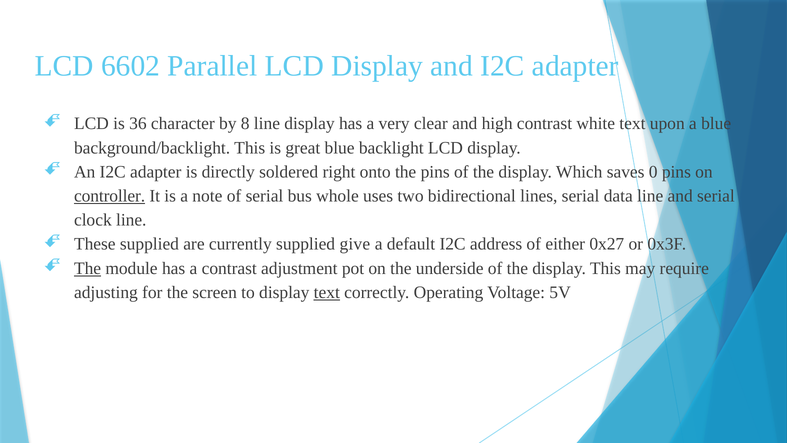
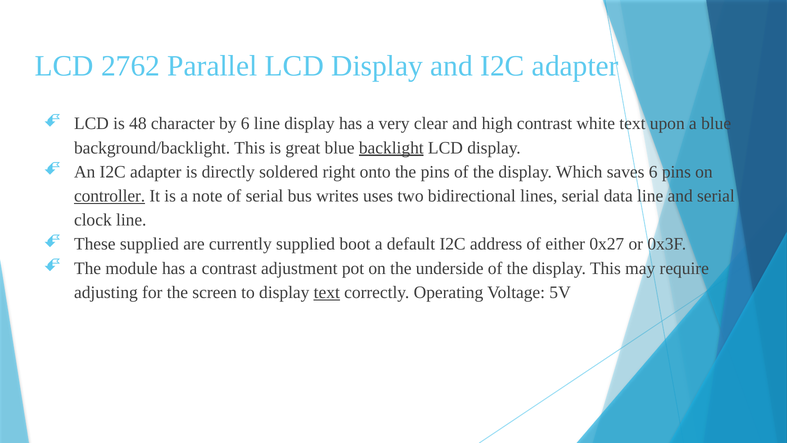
6602: 6602 -> 2762
36: 36 -> 48
by 8: 8 -> 6
backlight underline: none -> present
saves 0: 0 -> 6
whole: whole -> writes
give: give -> boot
The at (88, 268) underline: present -> none
